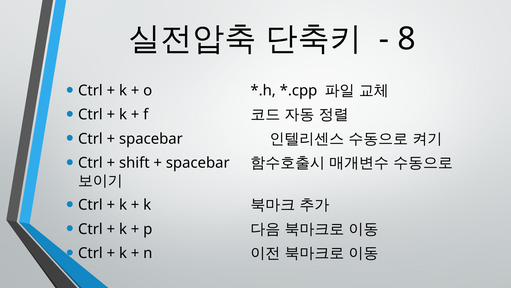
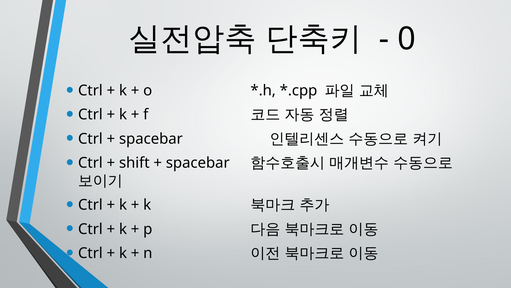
8: 8 -> 0
